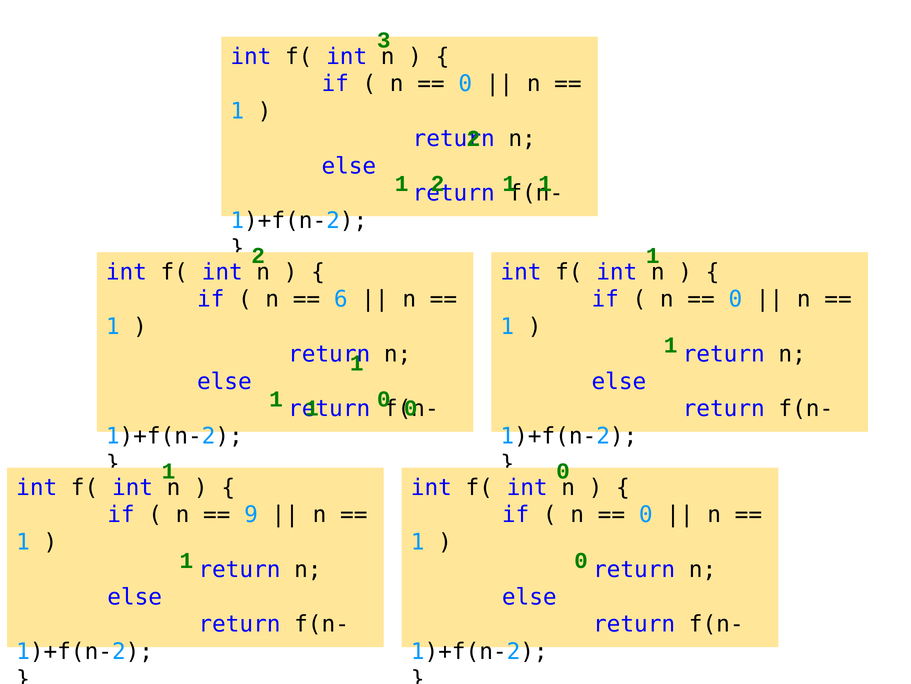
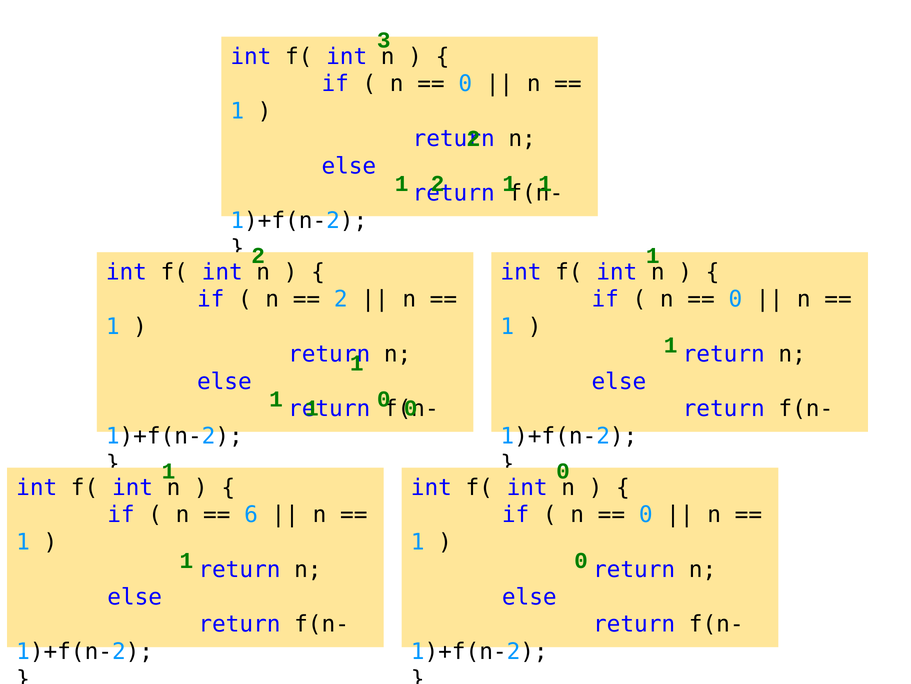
6 at (341, 299): 6 -> 2
9: 9 -> 6
